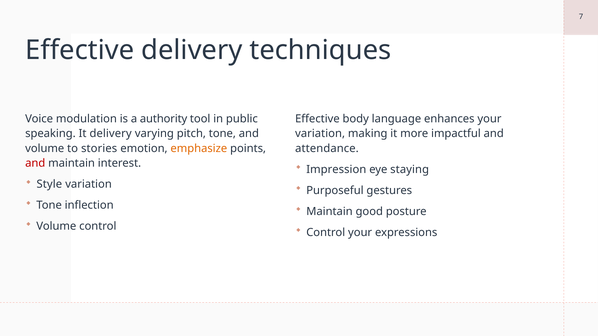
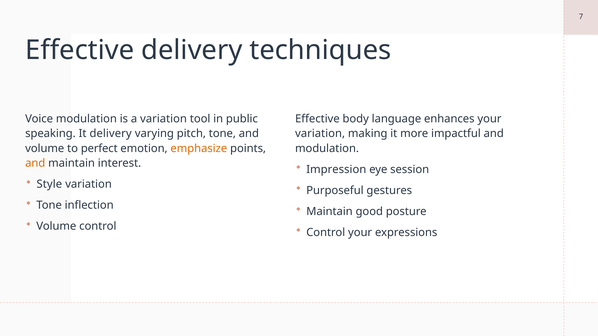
a authority: authority -> variation
stories: stories -> perfect
attendance at (327, 149): attendance -> modulation
and at (35, 163) colour: red -> orange
staying: staying -> session
